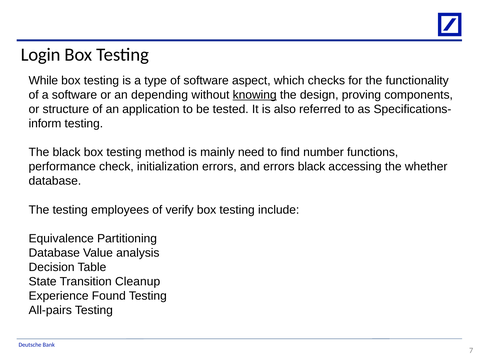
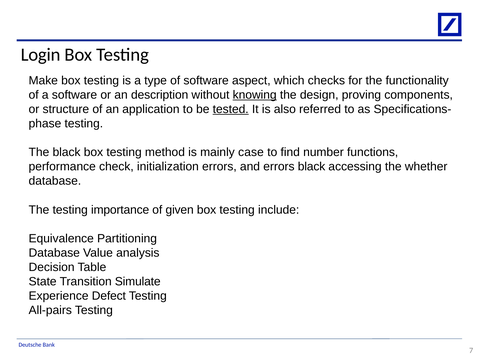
While: While -> Make
depending: depending -> description
tested underline: none -> present
inform: inform -> phase
need: need -> case
employees: employees -> importance
verify: verify -> given
Cleanup: Cleanup -> Simulate
Found: Found -> Defect
